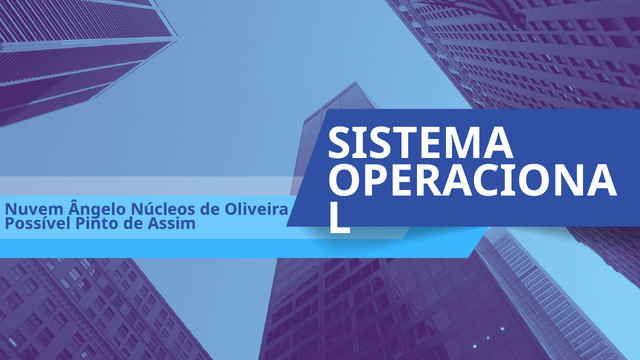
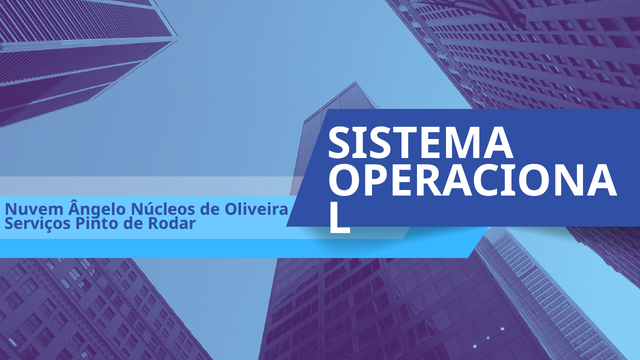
Possível: Possível -> Serviços
Assim: Assim -> Rodar
